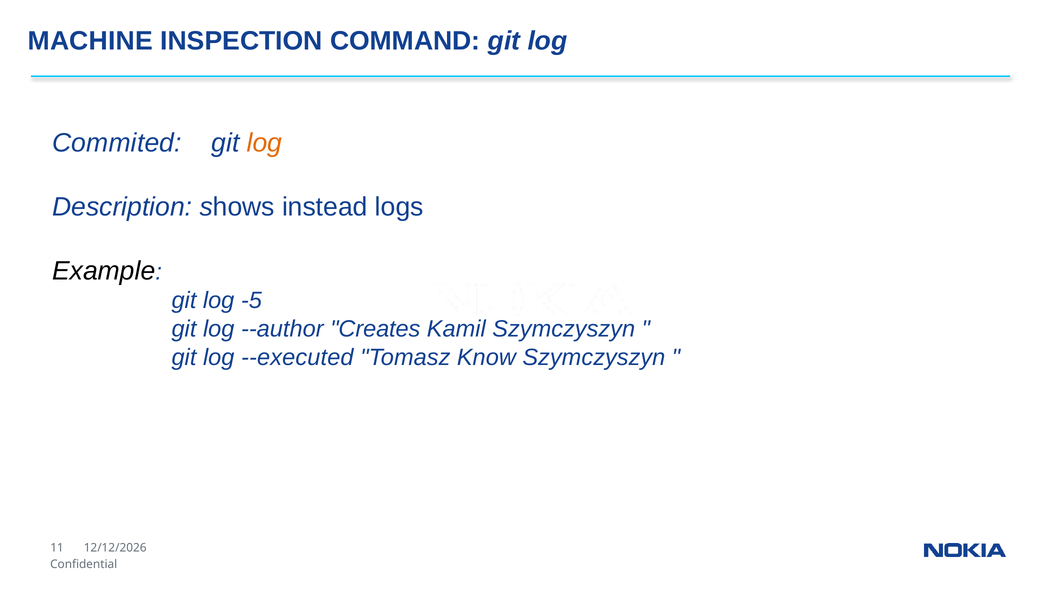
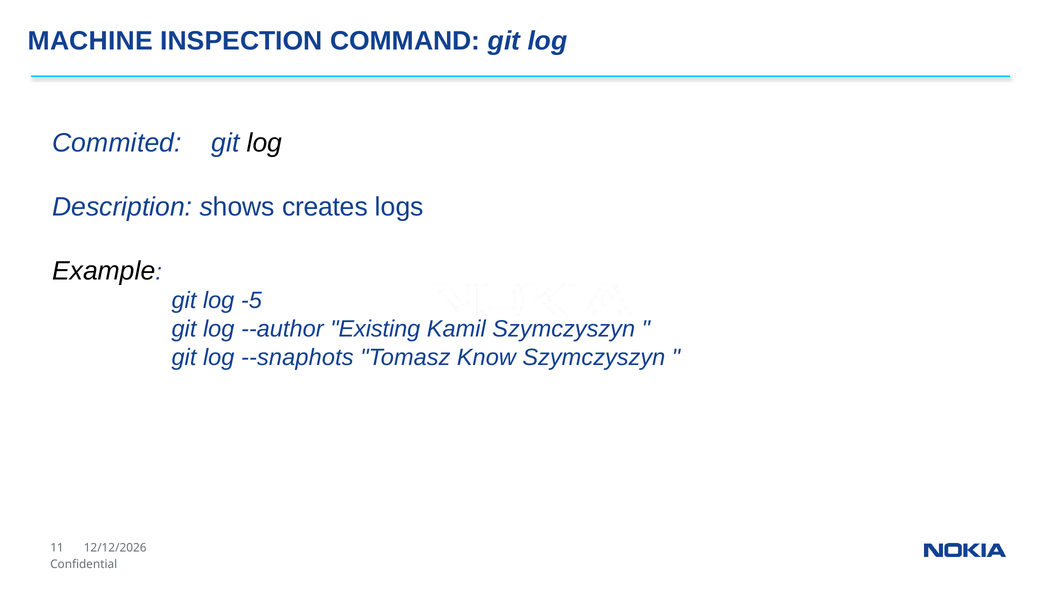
log at (264, 143) colour: orange -> black
instead: instead -> creates
Creates: Creates -> Existing
--executed: --executed -> --snaphots
